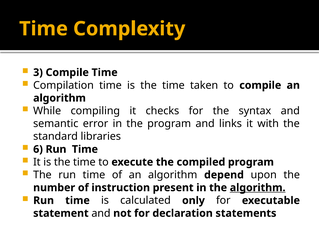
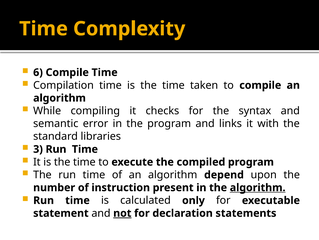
3: 3 -> 6
6: 6 -> 3
not underline: none -> present
